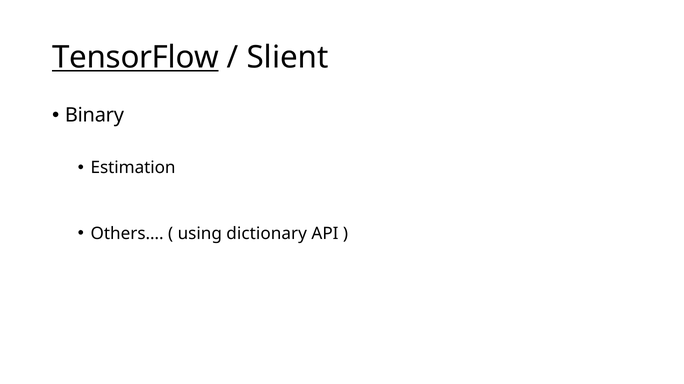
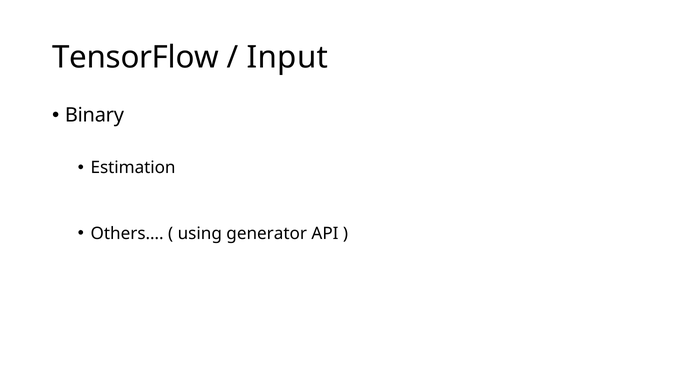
TensorFlow underline: present -> none
Slient: Slient -> Input
dictionary: dictionary -> generator
